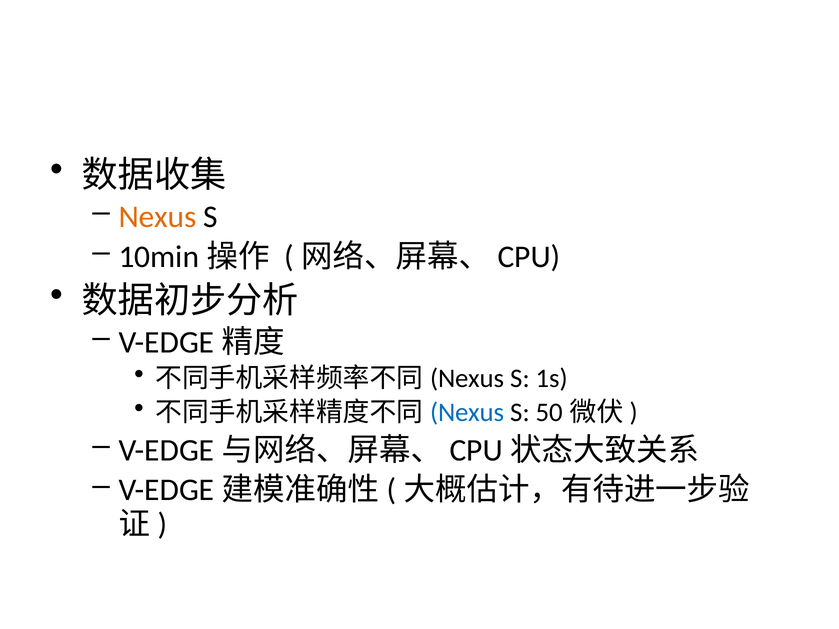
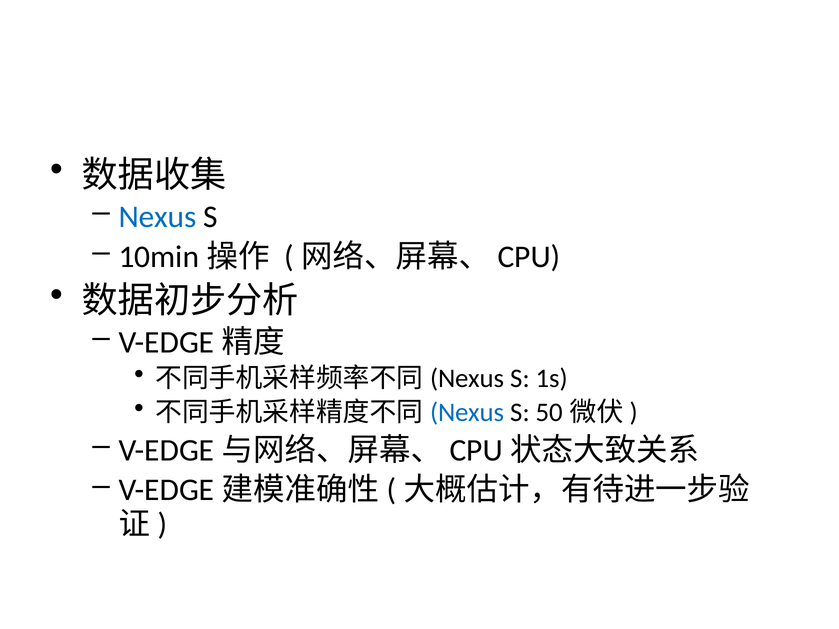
Nexus at (157, 217) colour: orange -> blue
